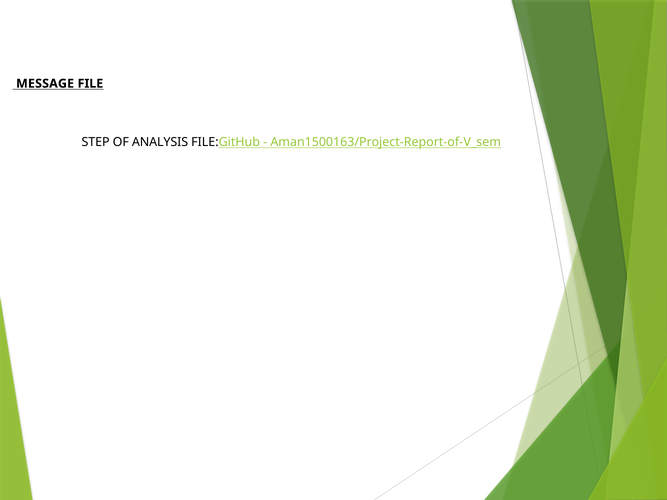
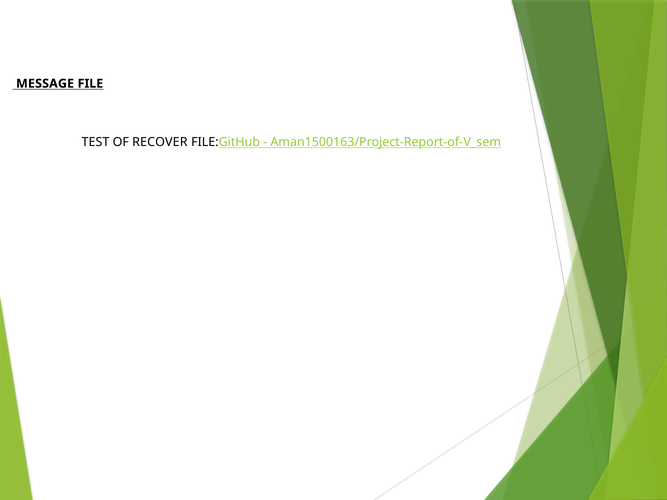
STEP: STEP -> TEST
ANALYSIS: ANALYSIS -> RECOVER
